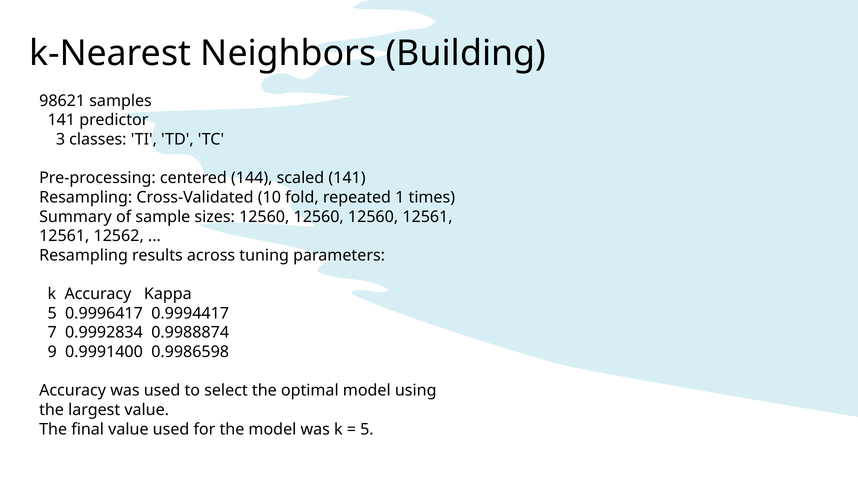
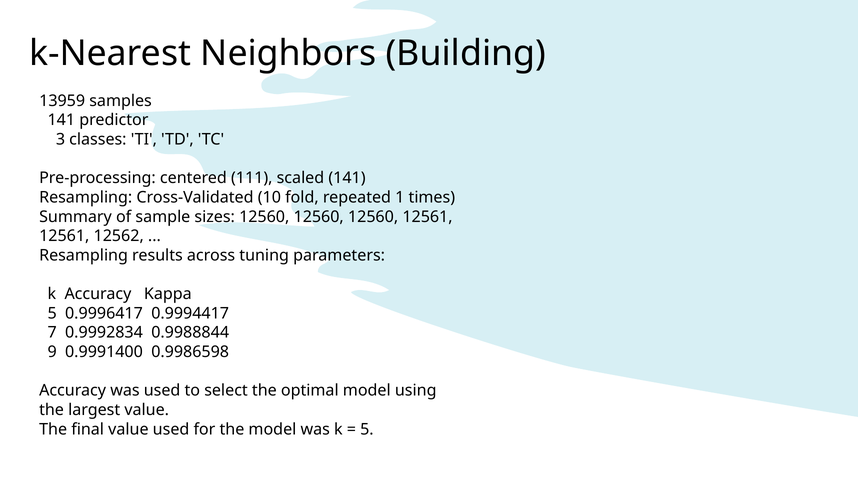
98621: 98621 -> 13959
144: 144 -> 111
0.9988874: 0.9988874 -> 0.9988844
